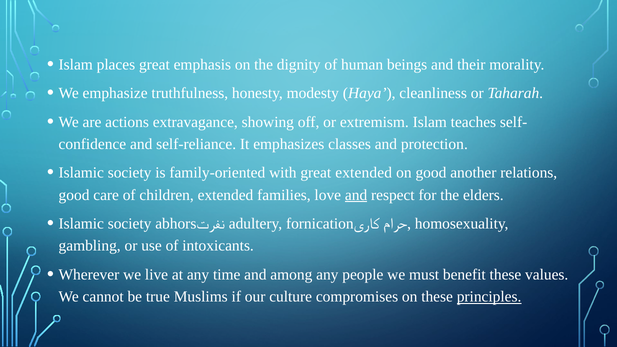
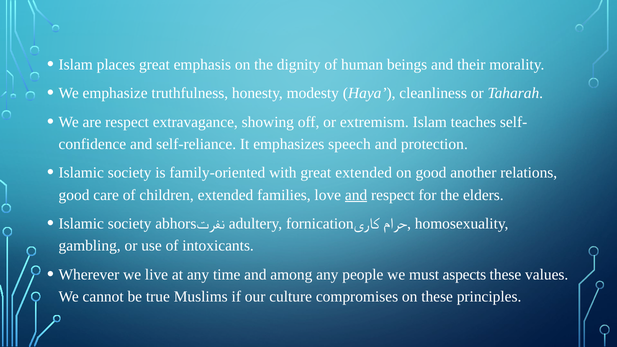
are actions: actions -> respect
classes: classes -> speech
benefit: benefit -> aspects
principles underline: present -> none
